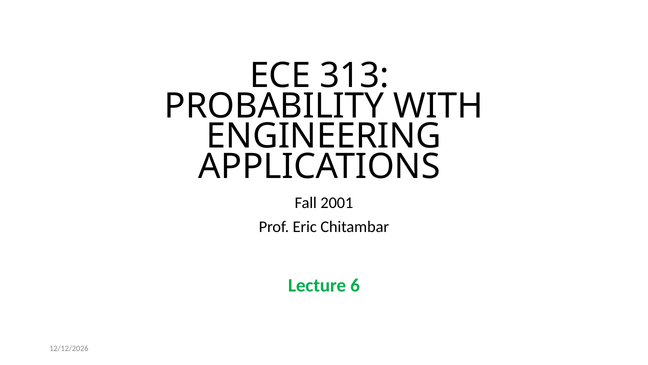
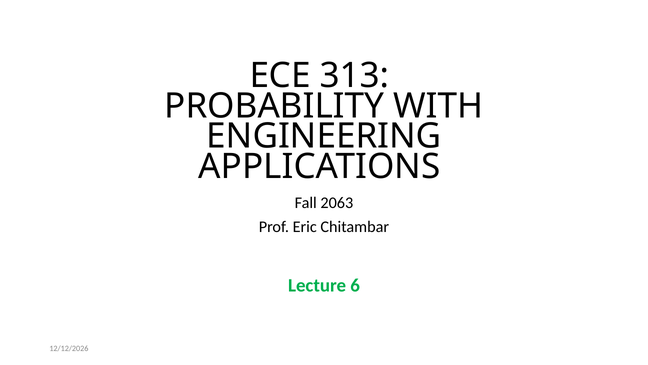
2001: 2001 -> 2063
